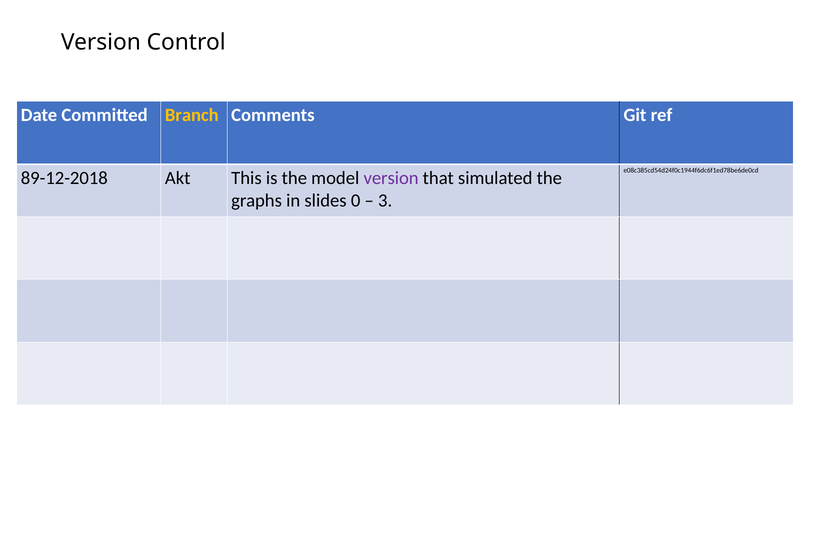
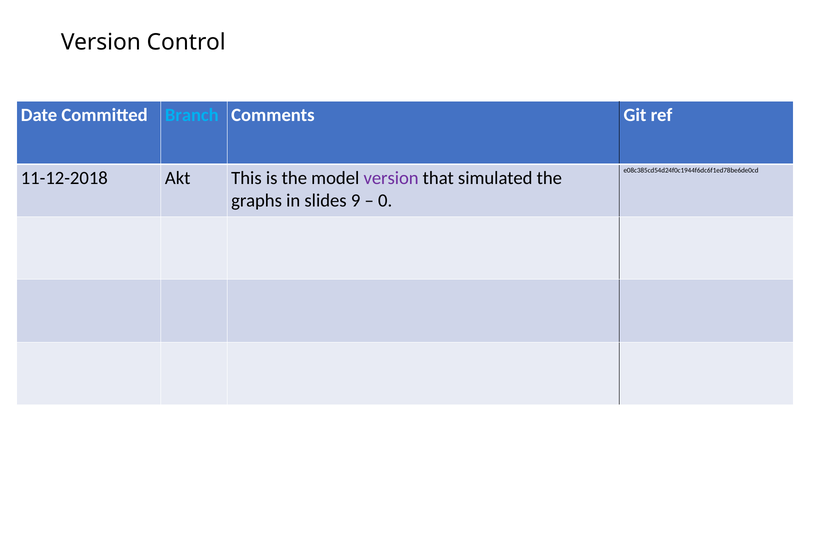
Branch colour: yellow -> light blue
89-12-2018: 89-12-2018 -> 11-12-2018
0: 0 -> 9
3: 3 -> 0
